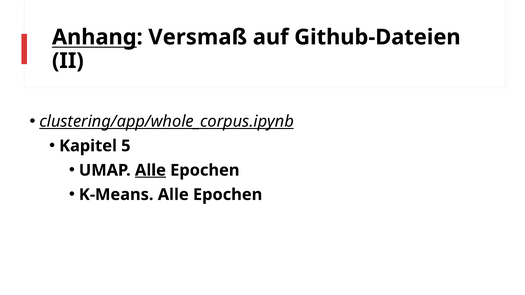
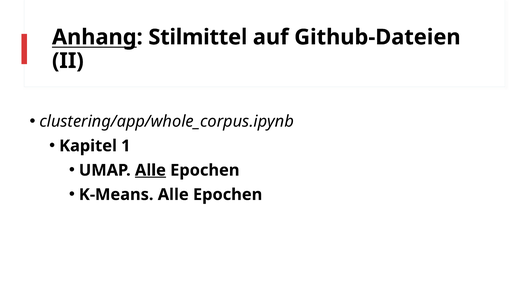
Versmaß: Versmaß -> Stilmittel
clustering/app/whole_corpus.ipynb underline: present -> none
5: 5 -> 1
